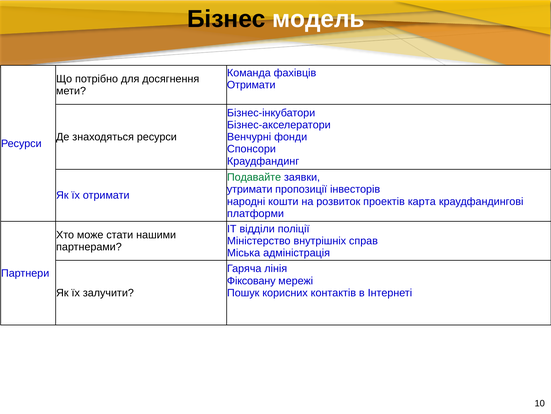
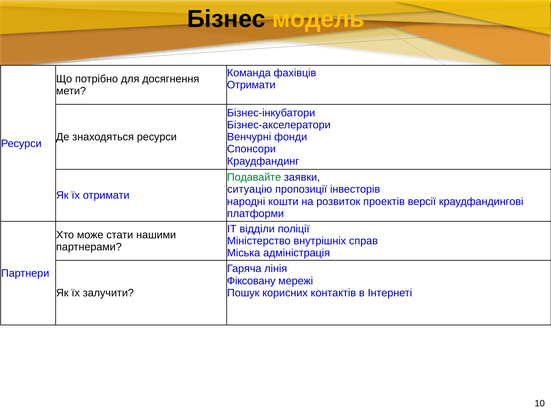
модель colour: white -> yellow
утримати: утримати -> ситуацію
карта: карта -> версії
